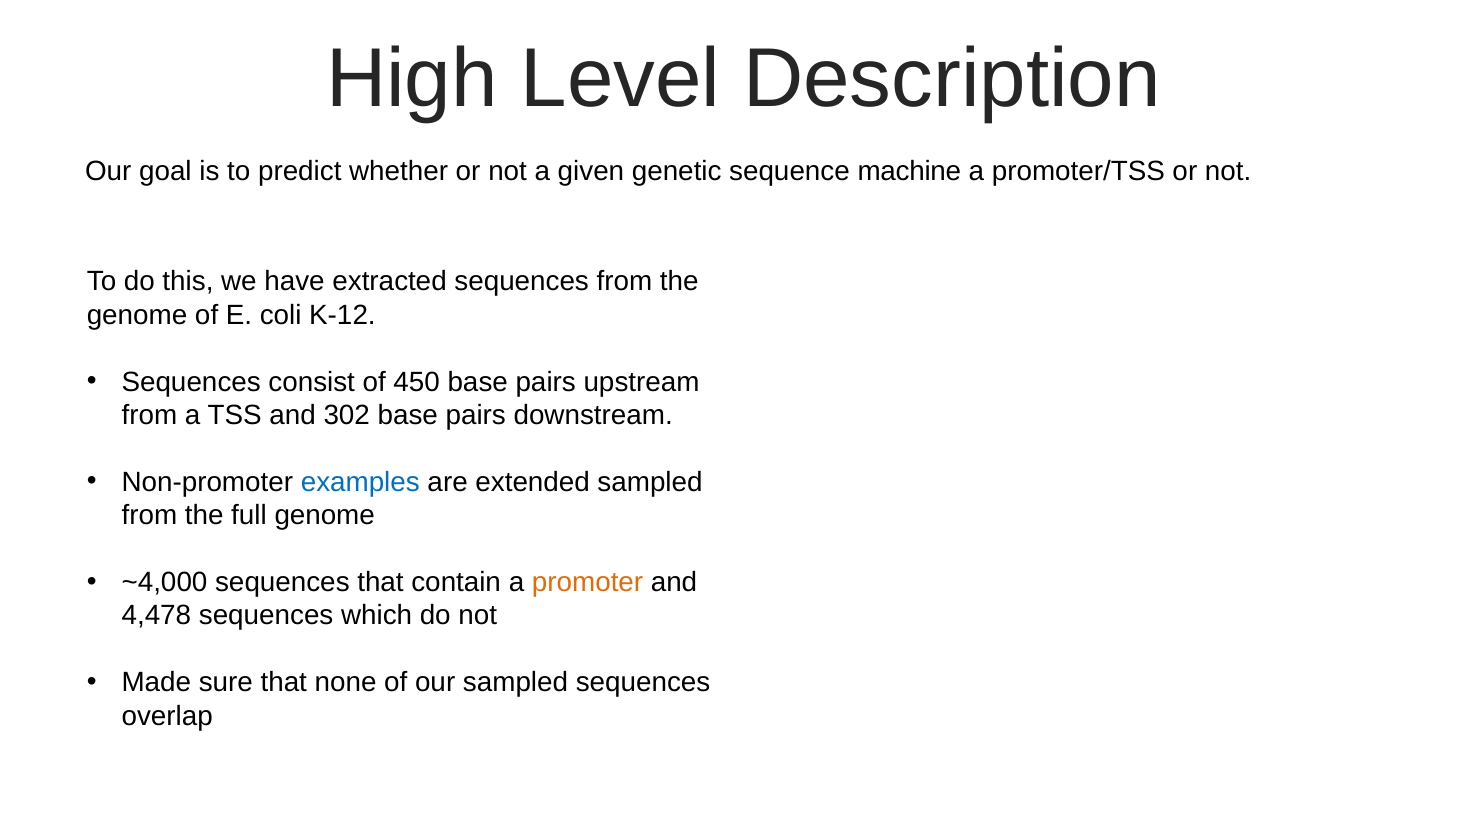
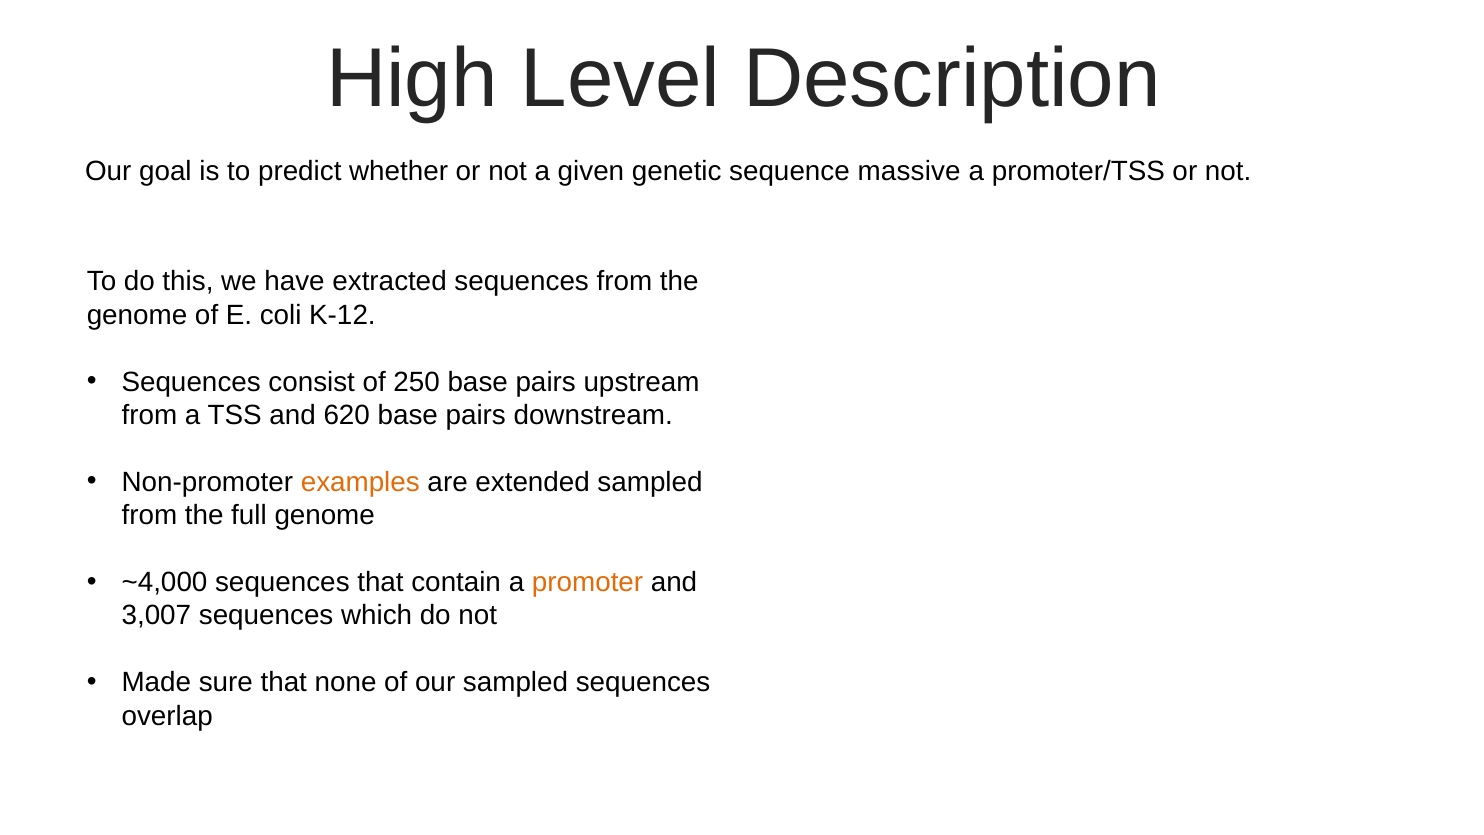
machine: machine -> massive
450: 450 -> 250
302: 302 -> 620
examples colour: blue -> orange
4,478: 4,478 -> 3,007
